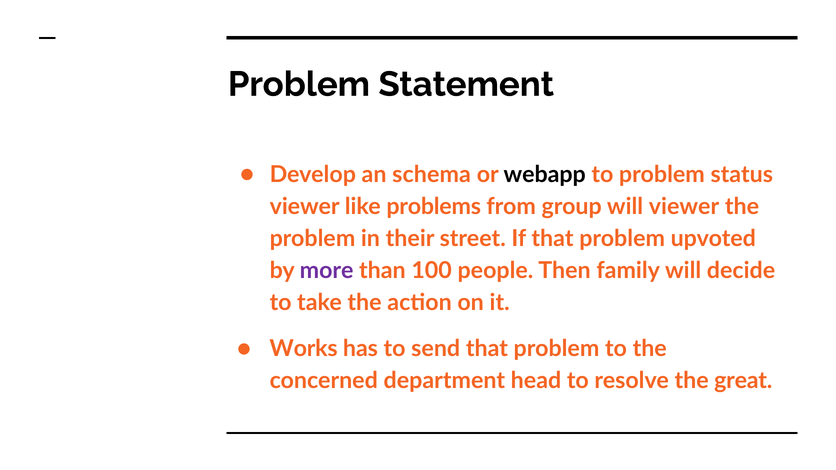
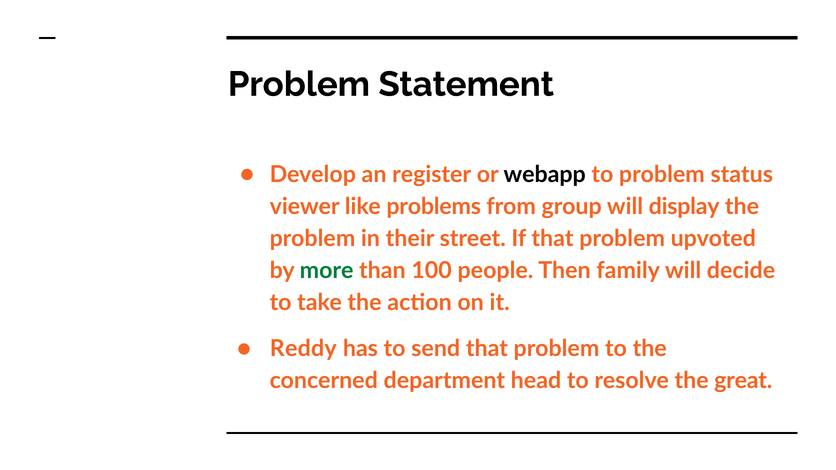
schema: schema -> register
will viewer: viewer -> display
more colour: purple -> green
Works: Works -> Reddy
